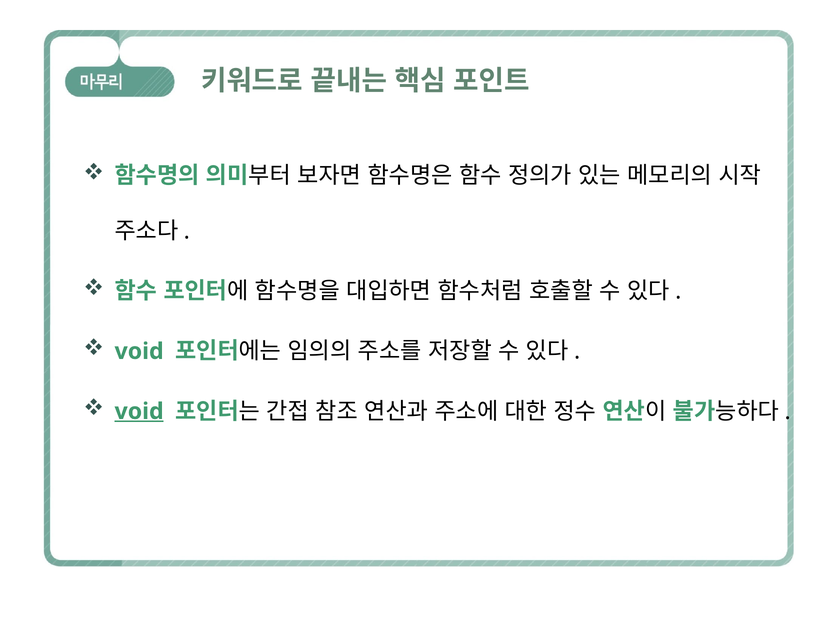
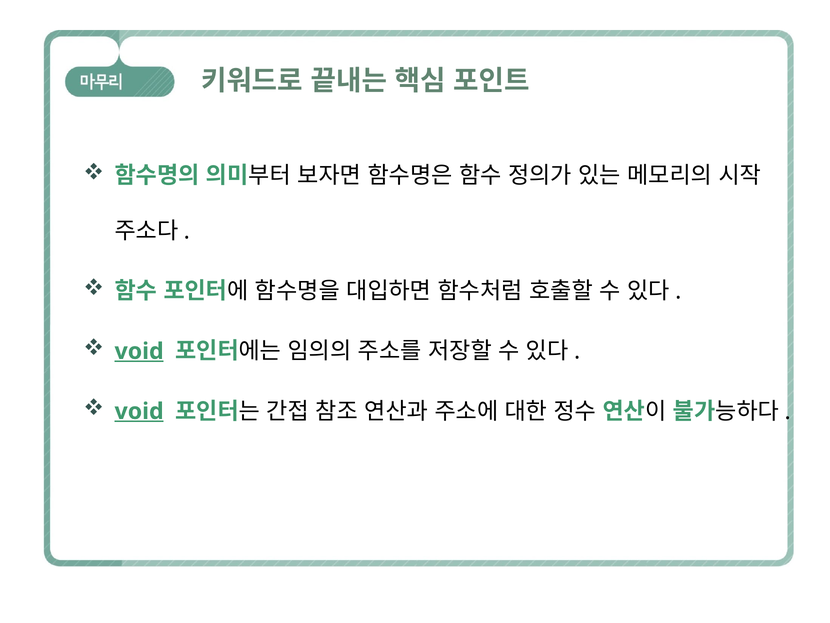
void at (139, 351) underline: none -> present
